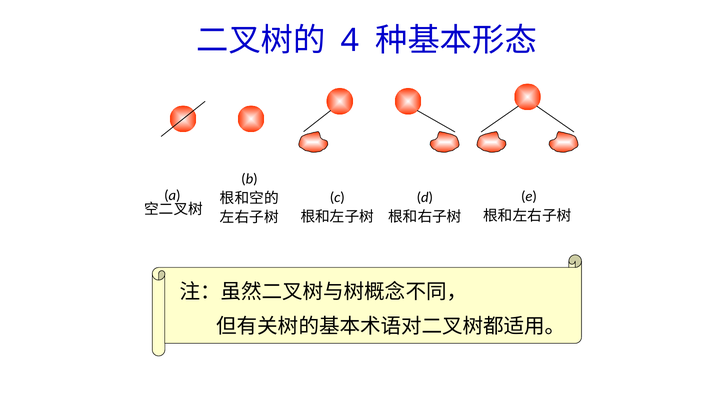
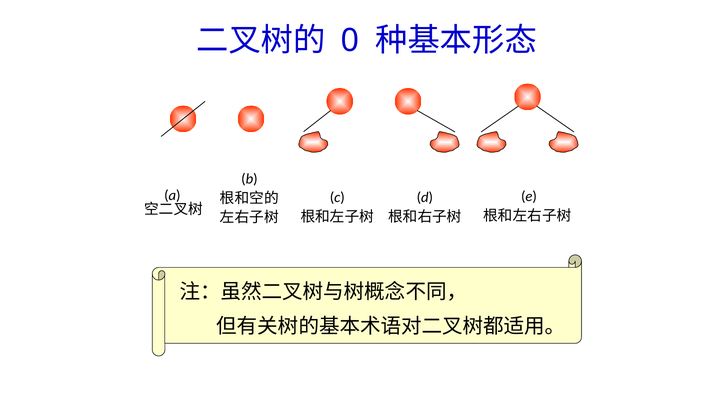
4: 4 -> 0
